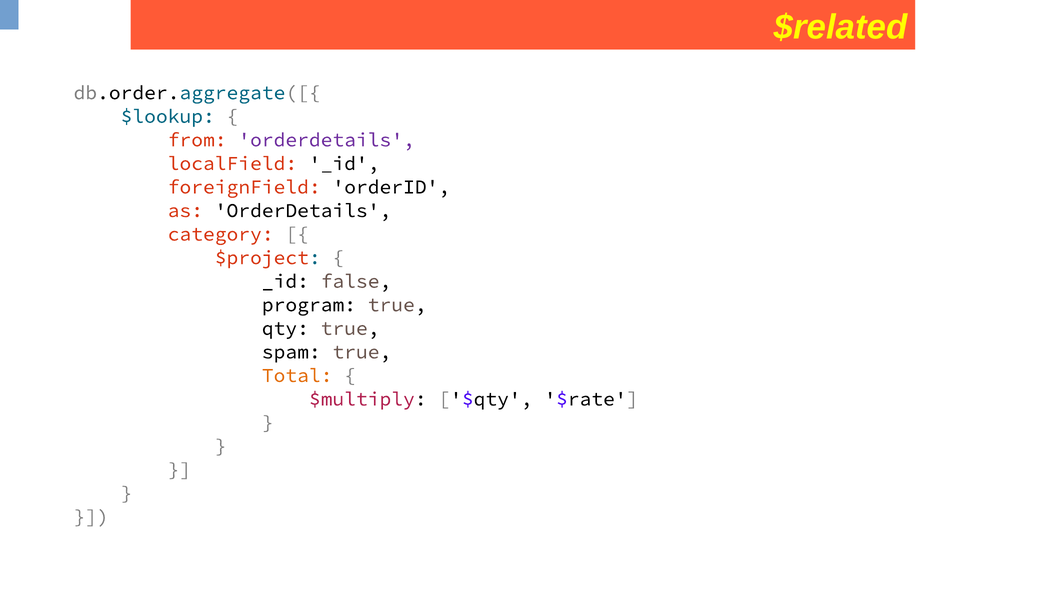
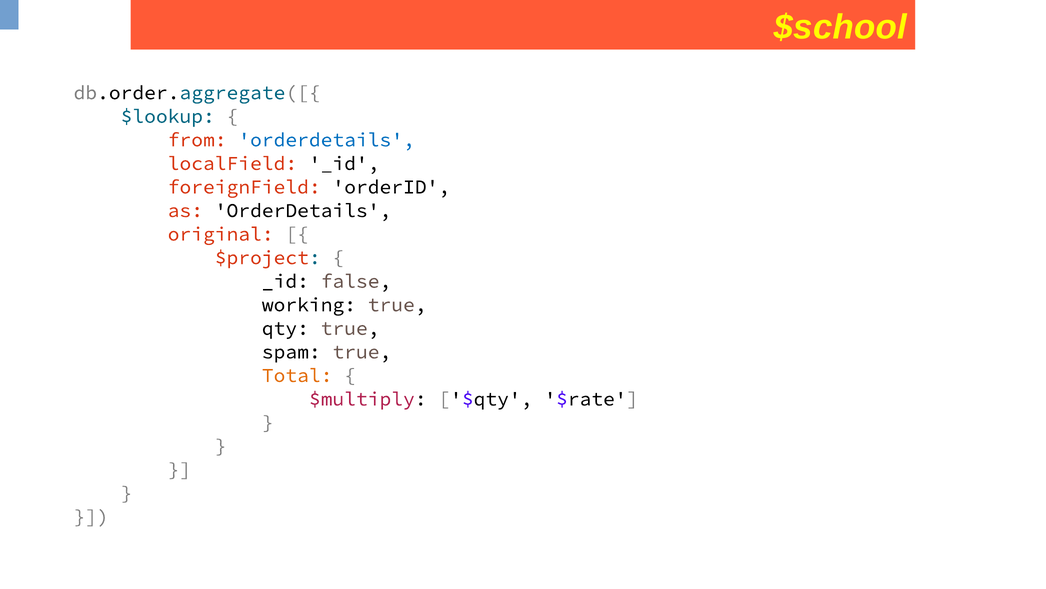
$related: $related -> $school
orderdetails at (327, 140) colour: purple -> blue
category: category -> original
program: program -> working
